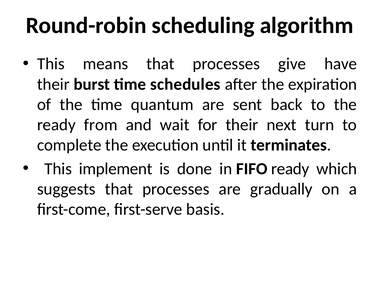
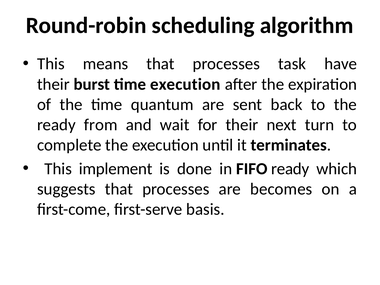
give: give -> task
time schedules: schedules -> execution
gradually: gradually -> becomes
